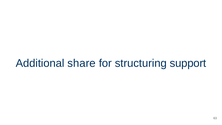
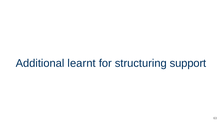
share: share -> learnt
